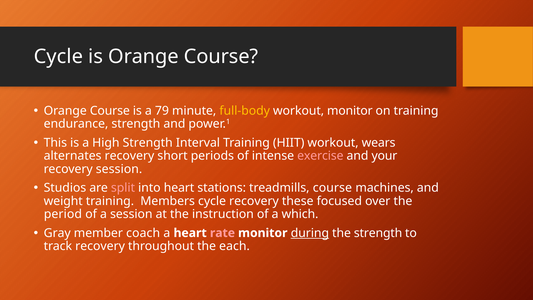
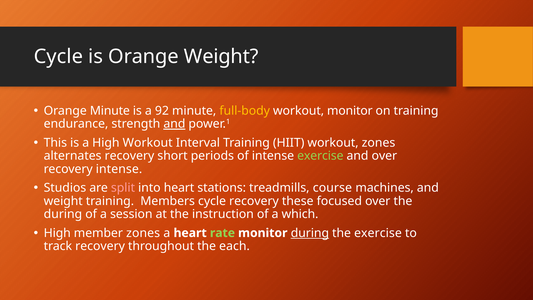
is Orange Course: Course -> Weight
Course at (110, 111): Course -> Minute
79: 79 -> 92
and at (174, 124) underline: none -> present
High Strength: Strength -> Workout
workout wears: wears -> zones
exercise at (320, 156) colour: pink -> light green
and your: your -> over
recovery session: session -> intense
period at (63, 214): period -> during
Gray at (57, 233): Gray -> High
member coach: coach -> zones
rate colour: pink -> light green
the strength: strength -> exercise
